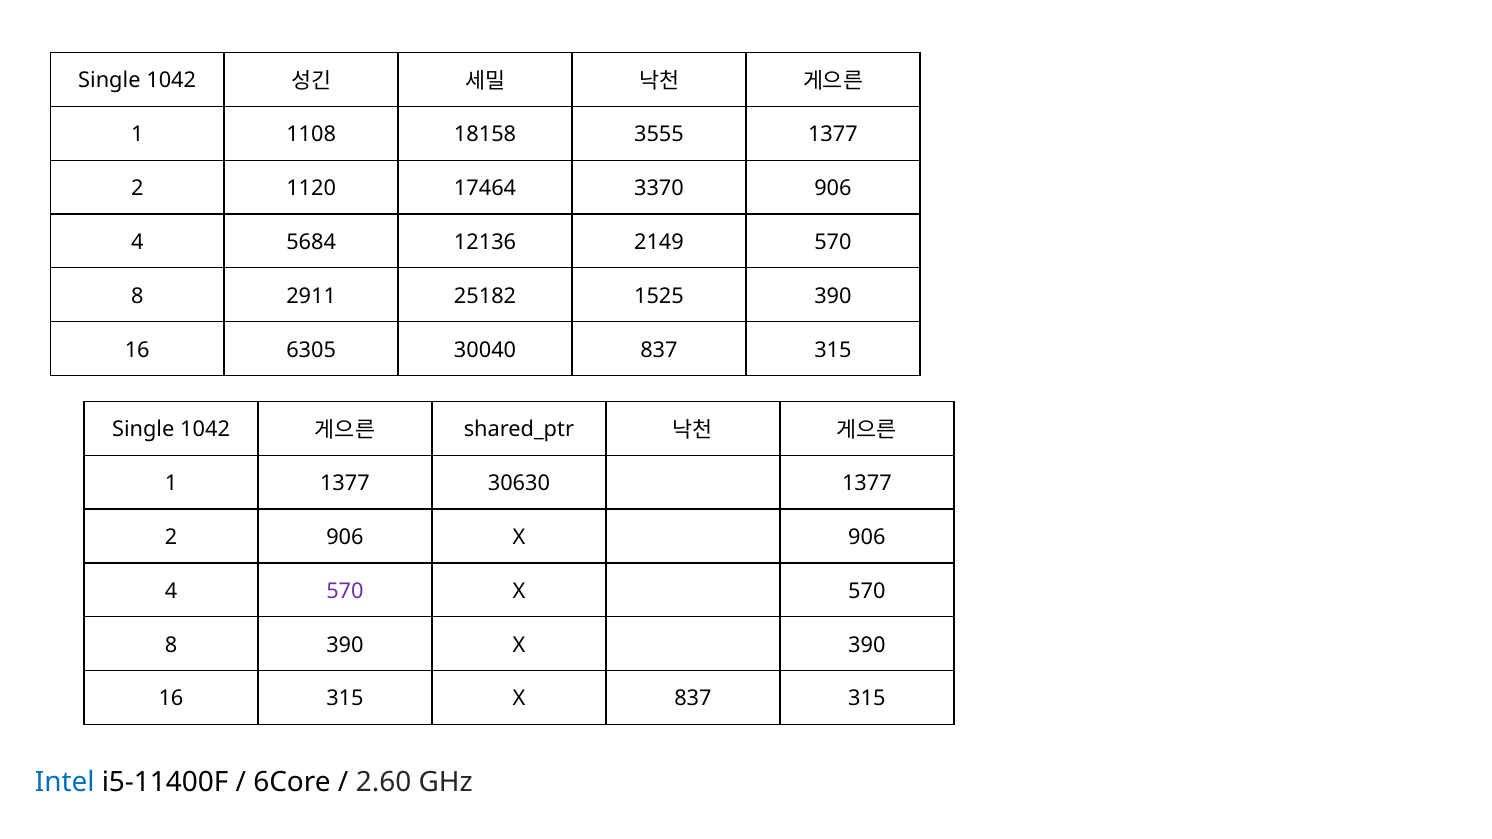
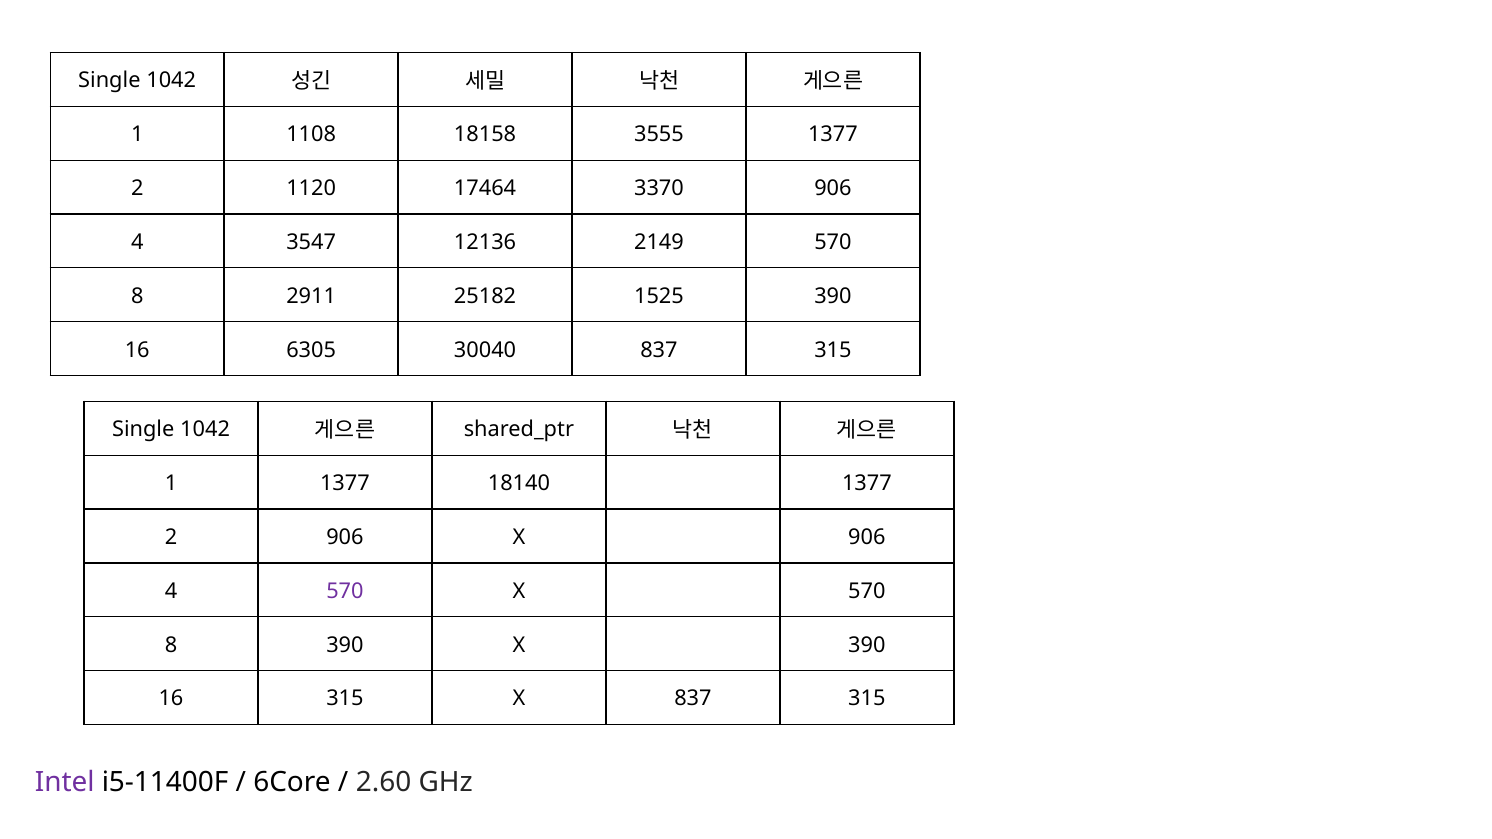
5684: 5684 -> 3547
30630: 30630 -> 18140
Intel colour: blue -> purple
